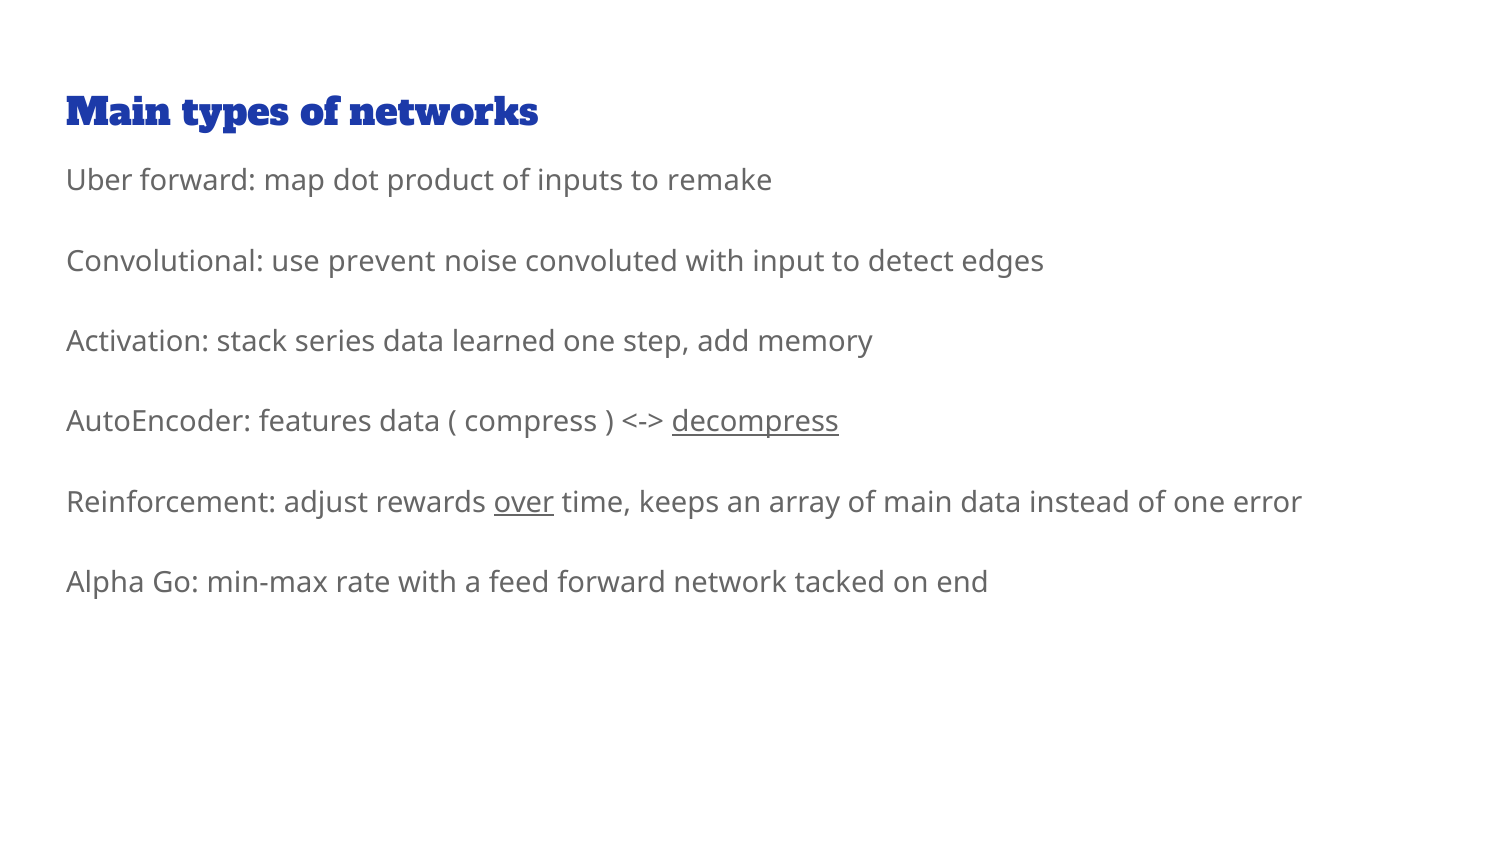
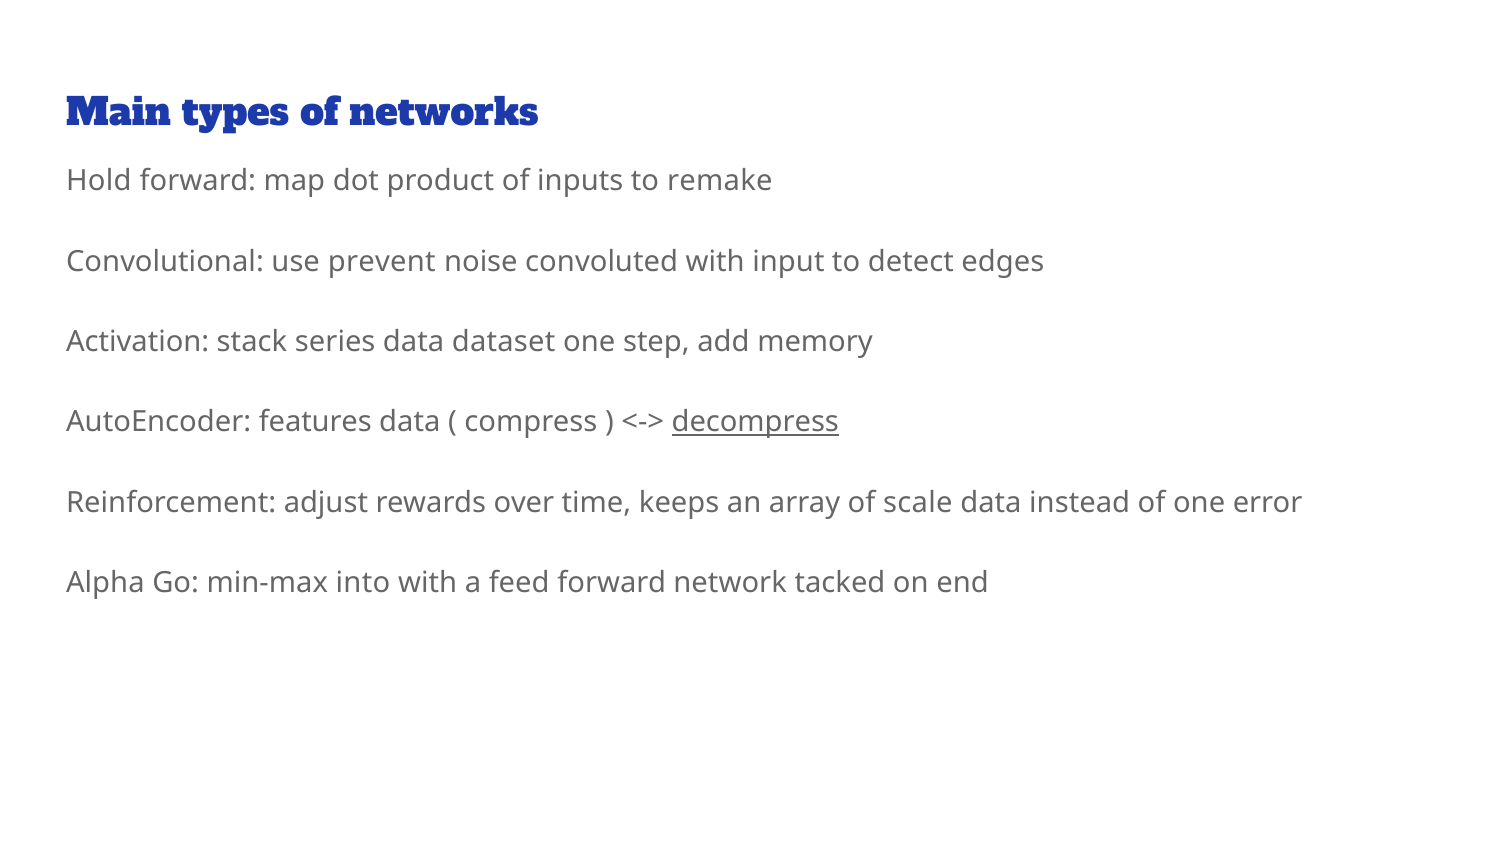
Uber: Uber -> Hold
learned: learned -> dataset
over underline: present -> none
of main: main -> scale
rate: rate -> into
